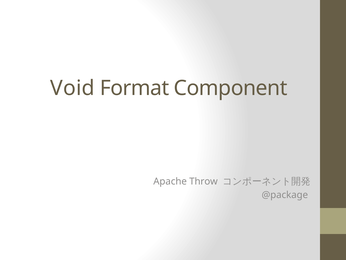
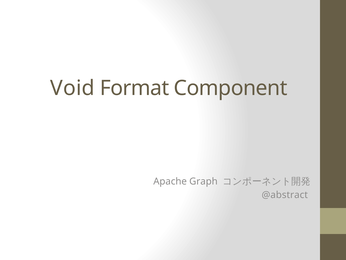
Throw: Throw -> Graph
@package: @package -> @abstract
